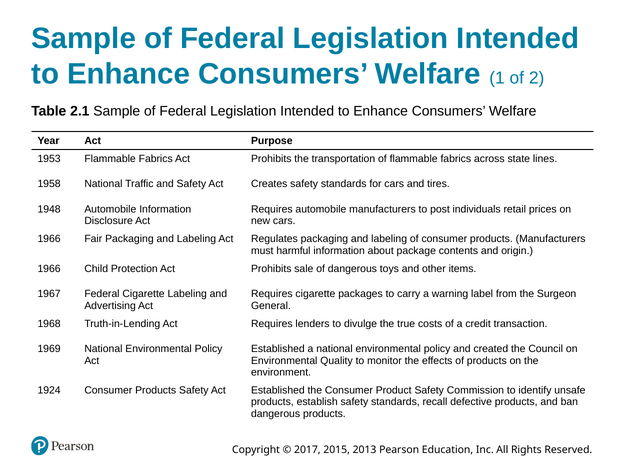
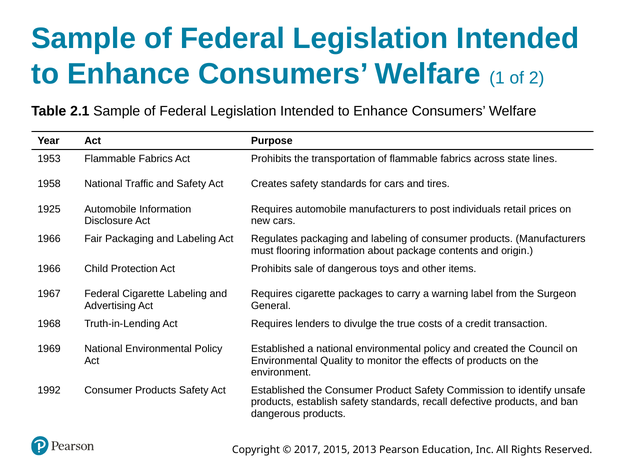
1948: 1948 -> 1925
harmful: harmful -> flooring
1924: 1924 -> 1992
